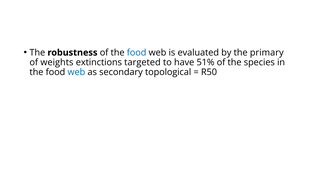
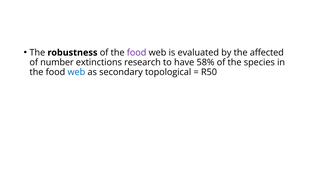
food at (137, 53) colour: blue -> purple
primary: primary -> affected
weights: weights -> number
targeted: targeted -> research
51%: 51% -> 58%
